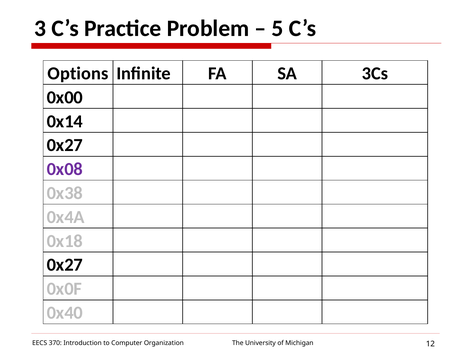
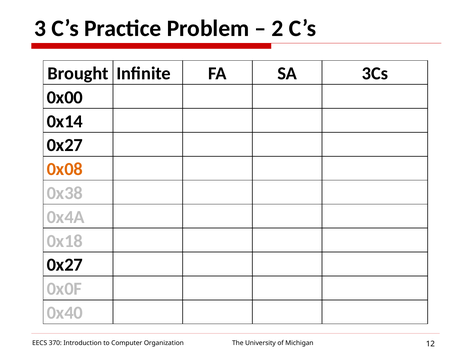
5: 5 -> 2
Options: Options -> Brought
0x08 colour: purple -> orange
